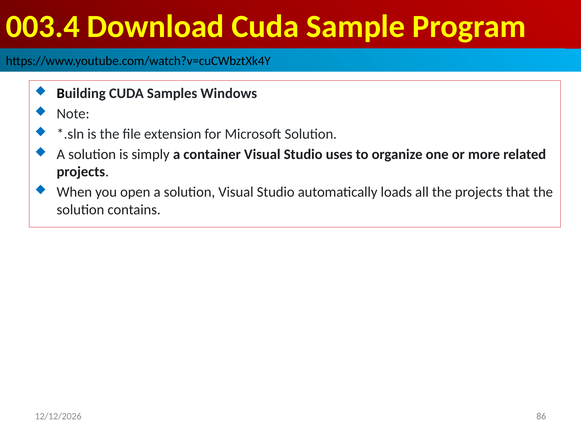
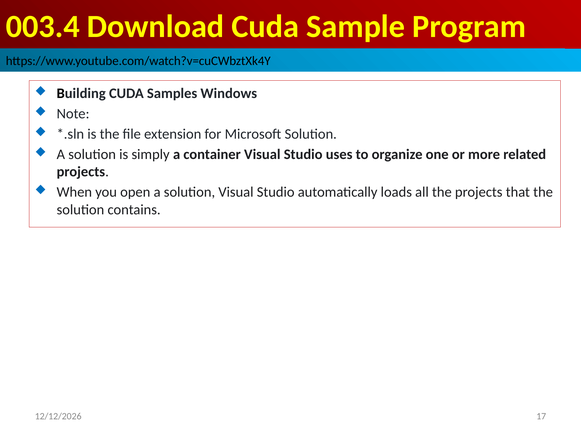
86: 86 -> 17
